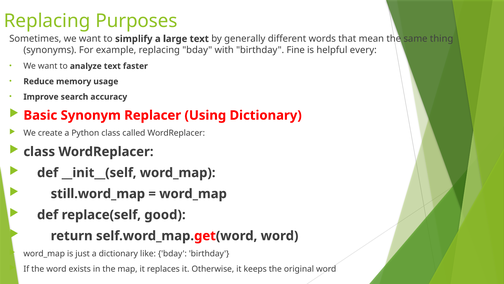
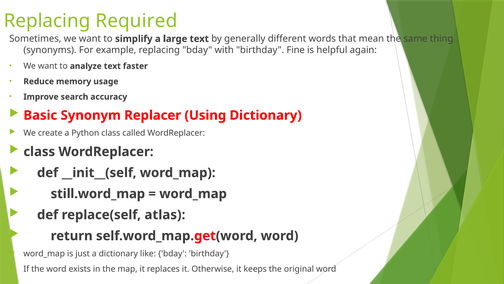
Purposes: Purposes -> Required
every: every -> again
good: good -> atlas
